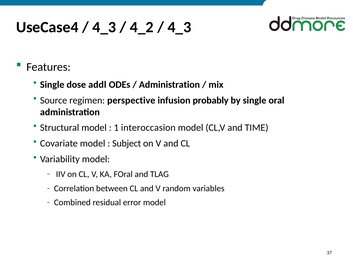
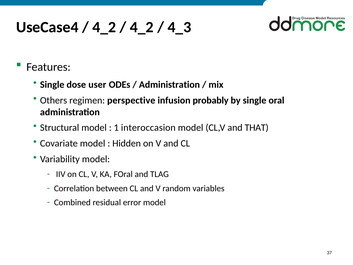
4_3 at (104, 27): 4_3 -> 4_2
addl: addl -> user
Source: Source -> Others
TIME: TIME -> THAT
Subject: Subject -> Hidden
